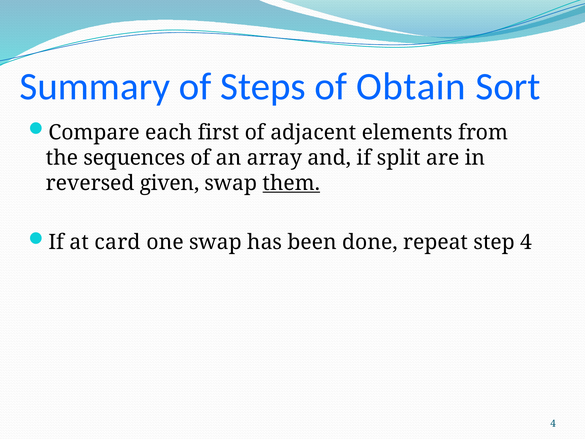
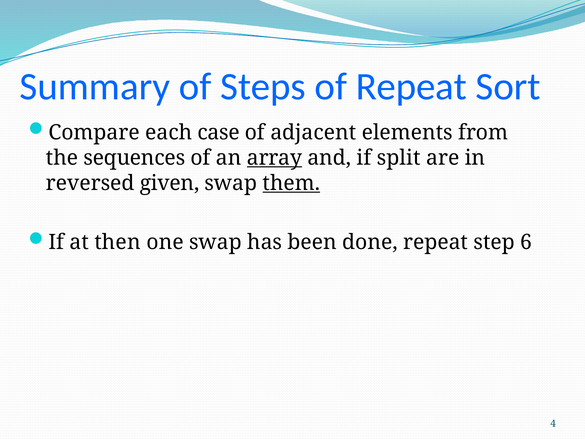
of Obtain: Obtain -> Repeat
first: first -> case
array underline: none -> present
card: card -> then
step 4: 4 -> 6
